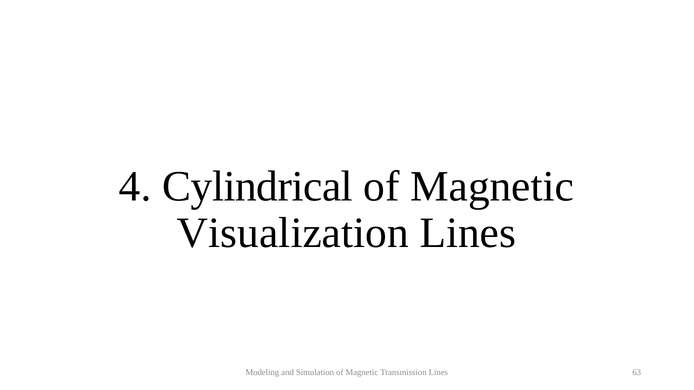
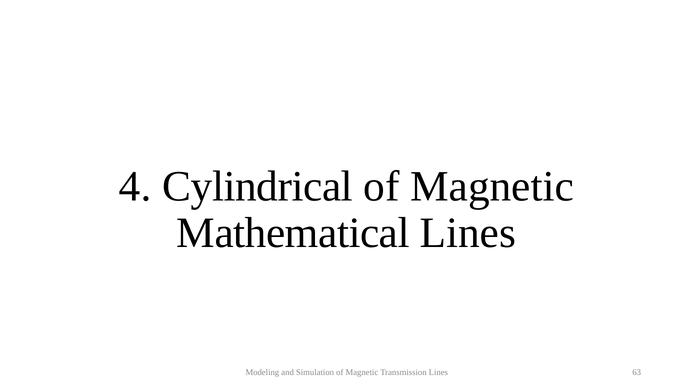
Visualization: Visualization -> Mathematical
